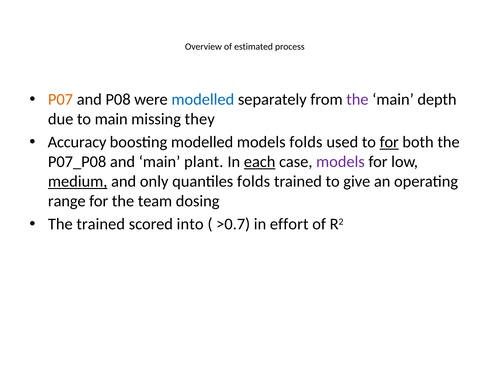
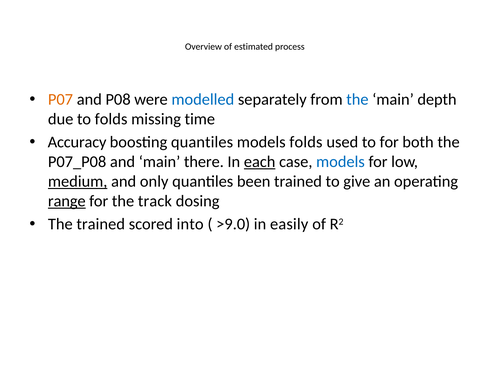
the at (357, 100) colour: purple -> blue
to main: main -> folds
they: they -> time
boosting modelled: modelled -> quantiles
for at (389, 142) underline: present -> none
plant: plant -> there
models at (340, 162) colour: purple -> blue
quantiles folds: folds -> been
range underline: none -> present
team: team -> track
>0.7: >0.7 -> >9.0
effort: effort -> easily
